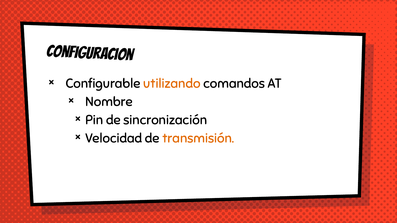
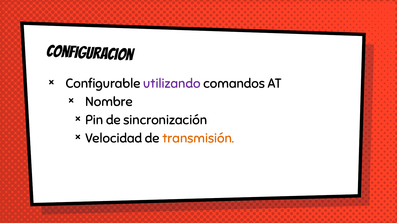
utilizando colour: orange -> purple
